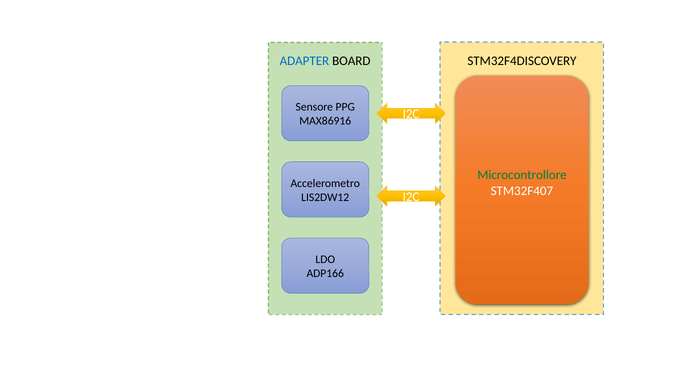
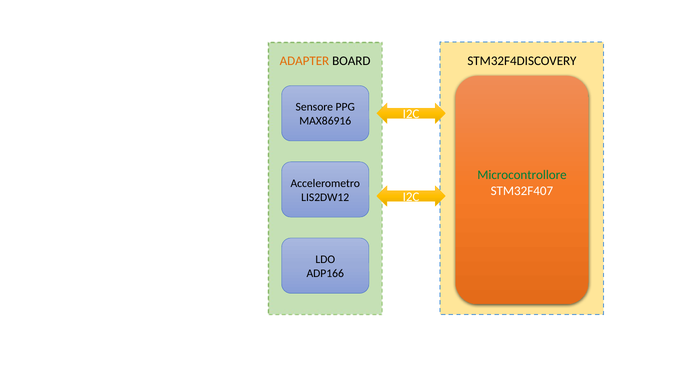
ADAPTER colour: blue -> orange
